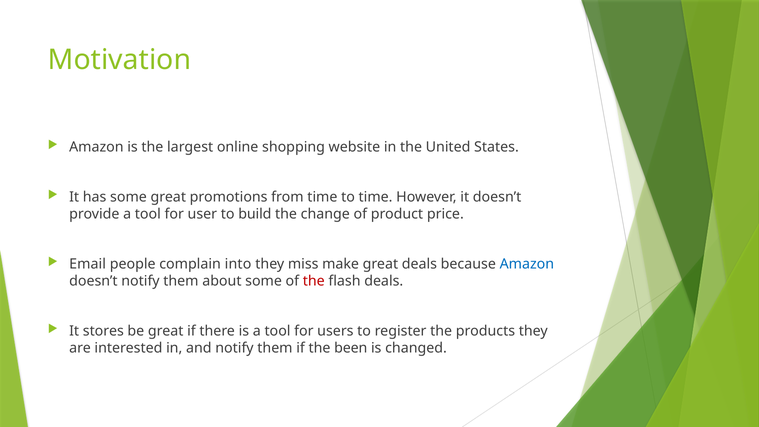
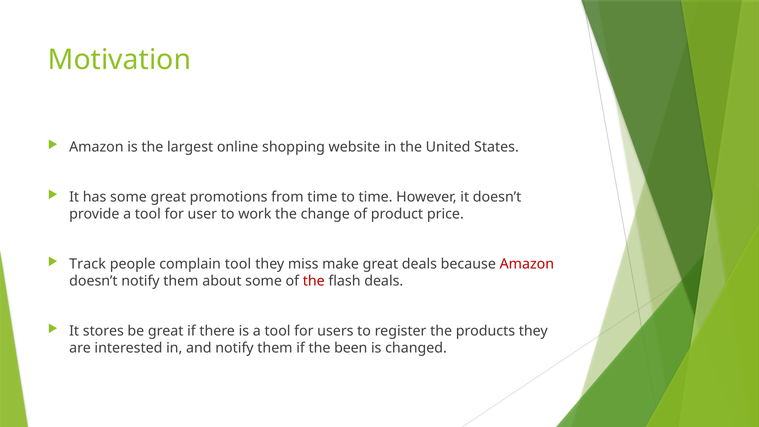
build: build -> work
Email: Email -> Track
complain into: into -> tool
Amazon at (527, 264) colour: blue -> red
